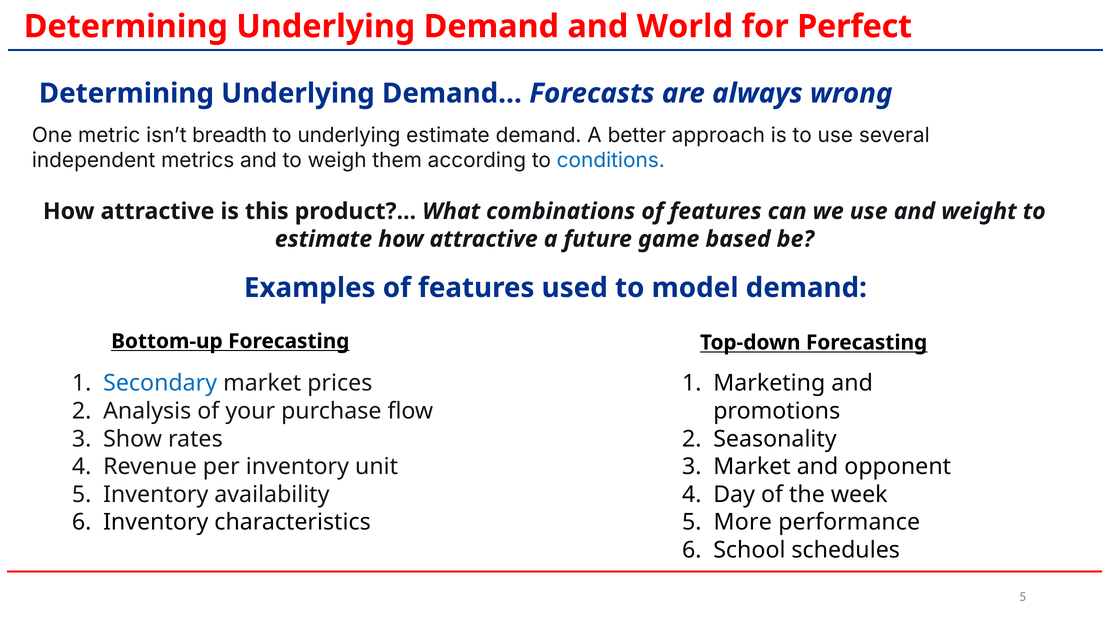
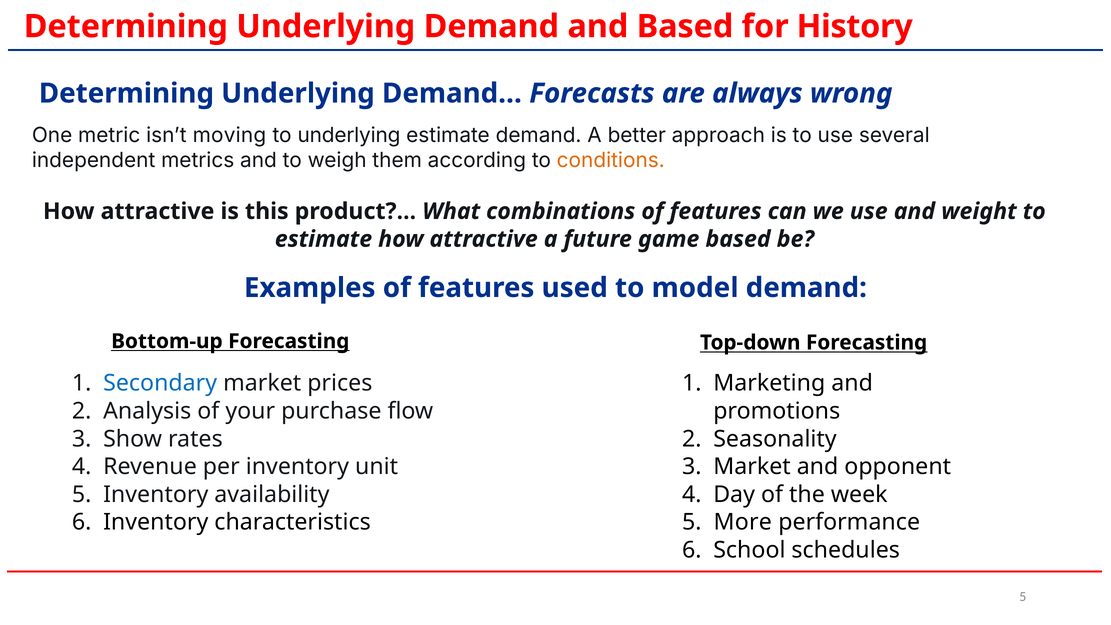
and World: World -> Based
Perfect: Perfect -> History
breadth: breadth -> moving
conditions colour: blue -> orange
